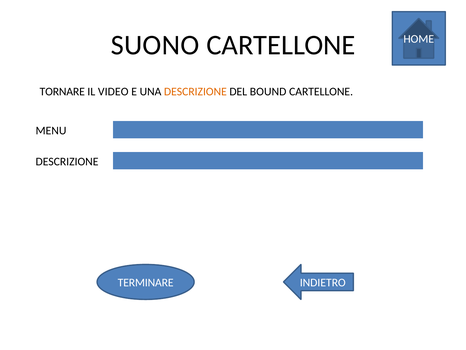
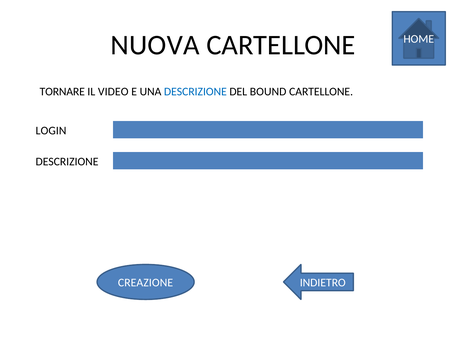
SUONO: SUONO -> NUOVA
DESCRIZIONE at (195, 92) colour: orange -> blue
MENU: MENU -> LOGIN
TERMINARE: TERMINARE -> CREAZIONE
